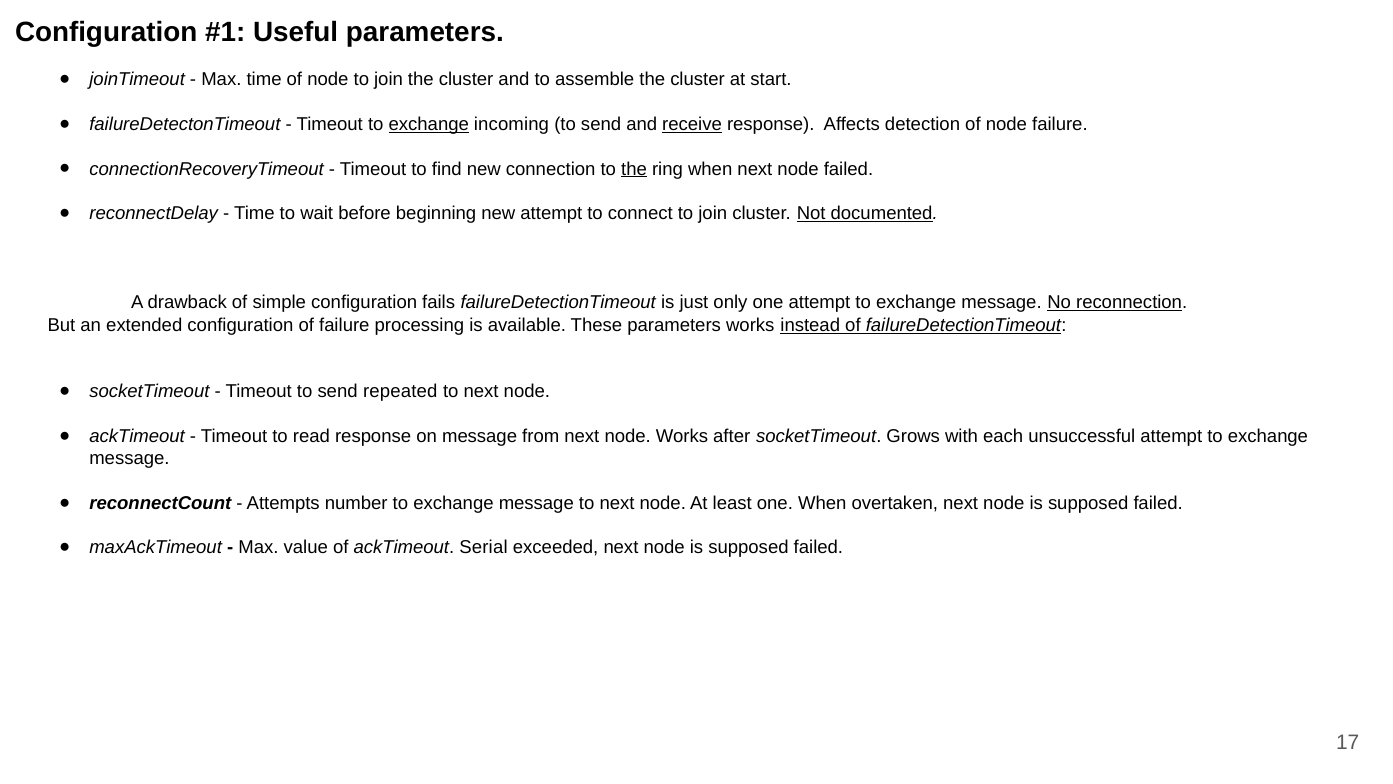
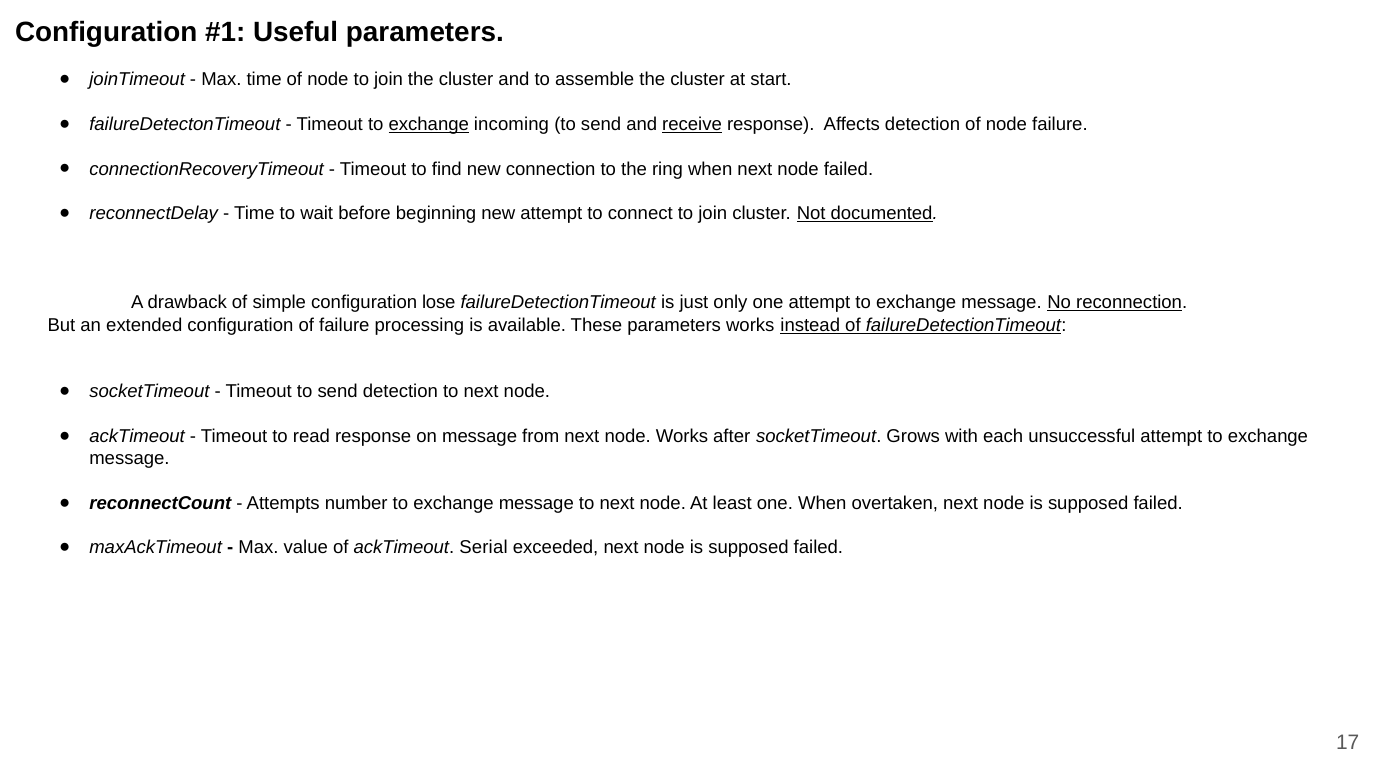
the at (634, 169) underline: present -> none
fails: fails -> lose
send repeated: repeated -> detection
